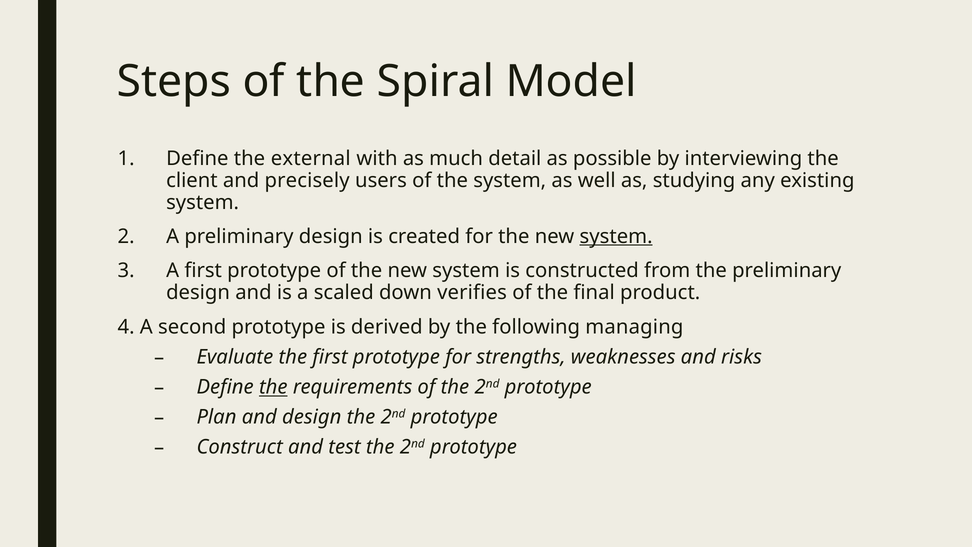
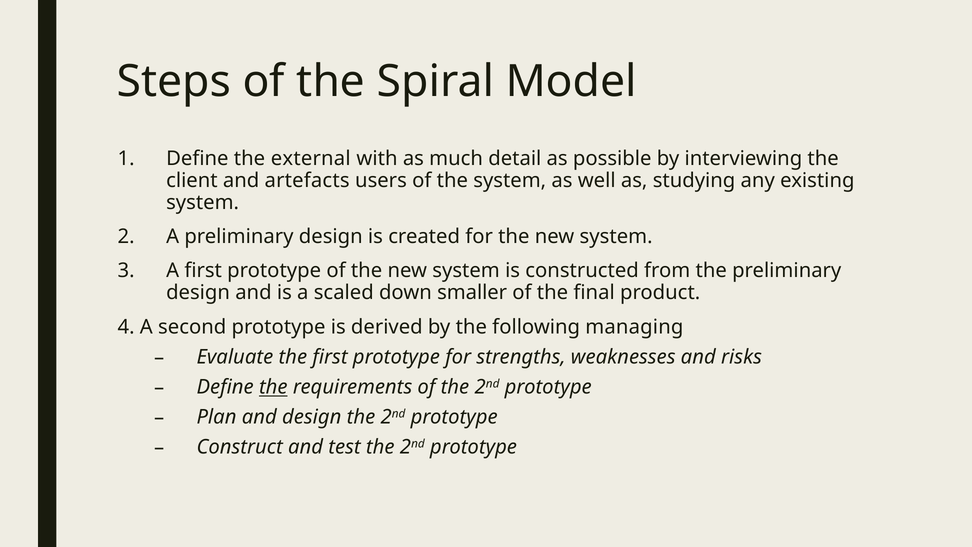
precisely: precisely -> artefacts
system at (616, 236) underline: present -> none
verifies: verifies -> smaller
